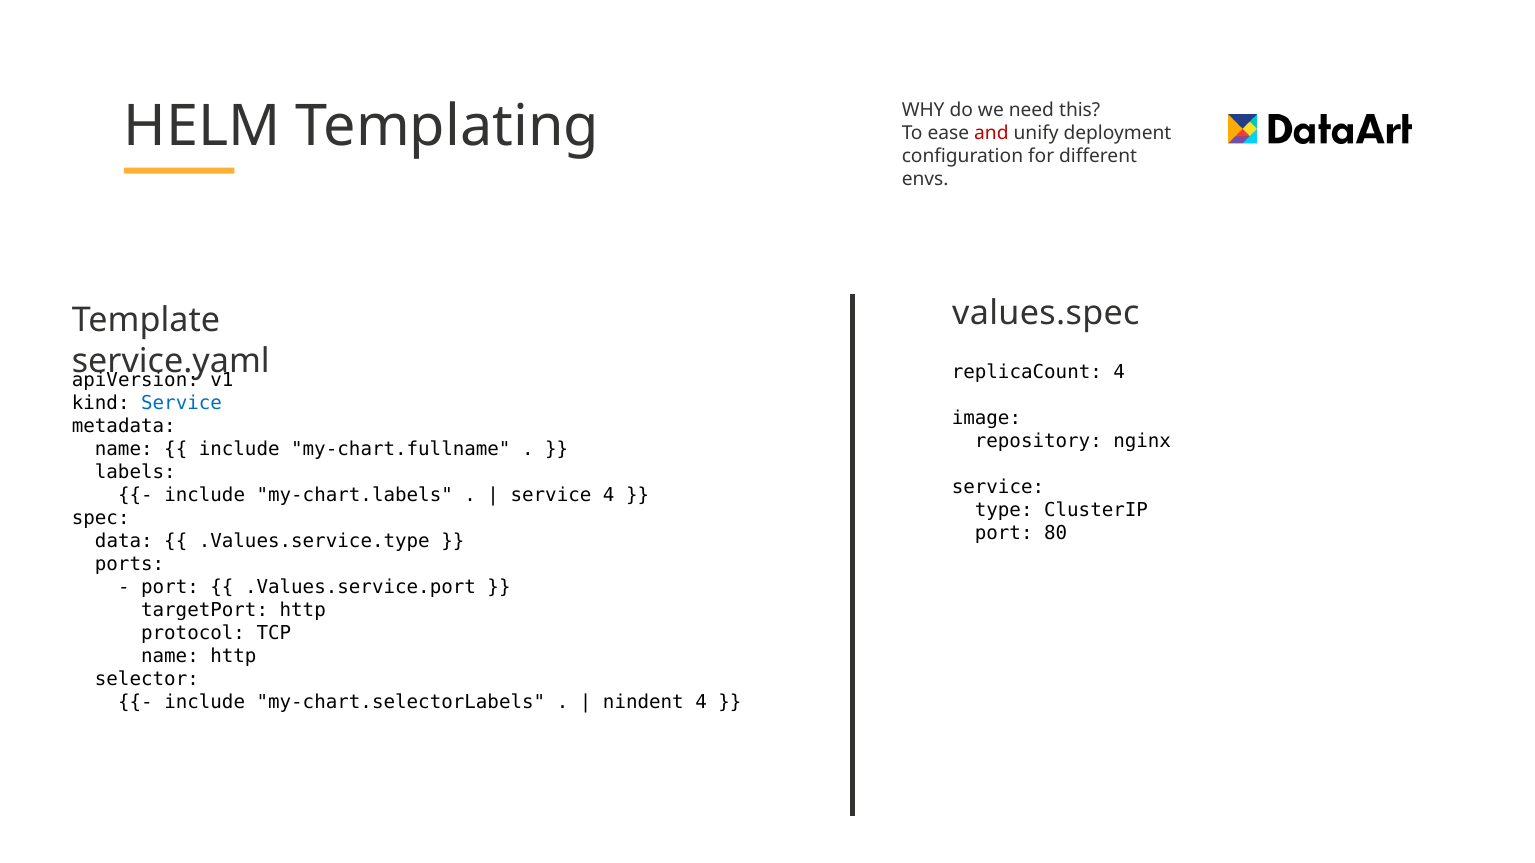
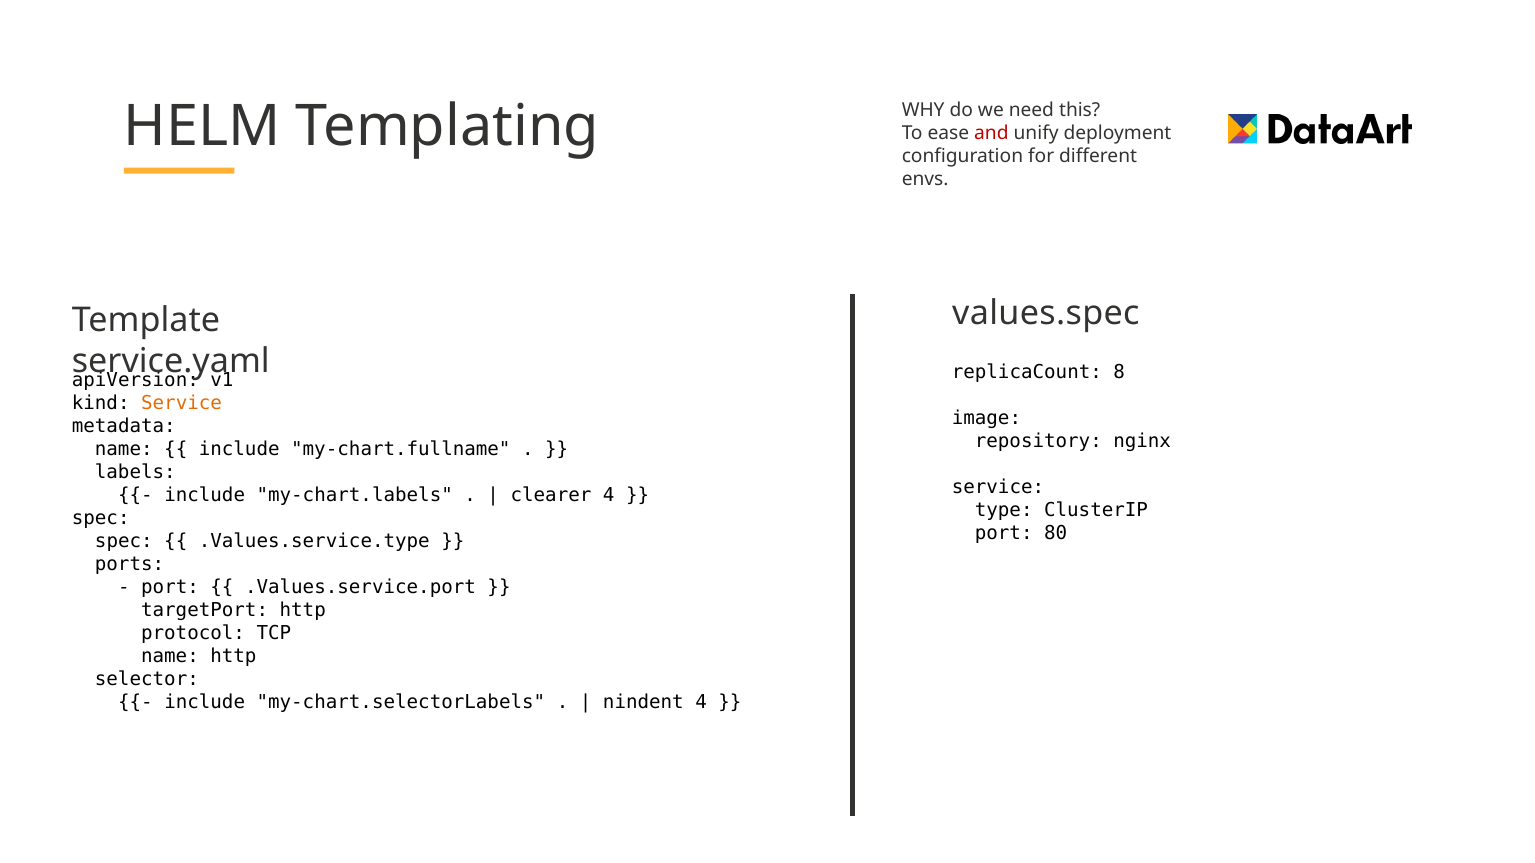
replicaCount 4: 4 -> 8
Service at (182, 403) colour: blue -> orange
service at (551, 495): service -> clearer
data at (124, 541): data -> spec
